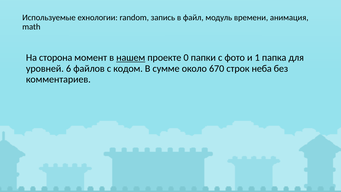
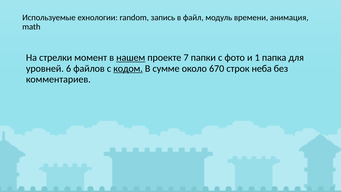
сторона: сторона -> стрелки
0: 0 -> 7
кодом underline: none -> present
